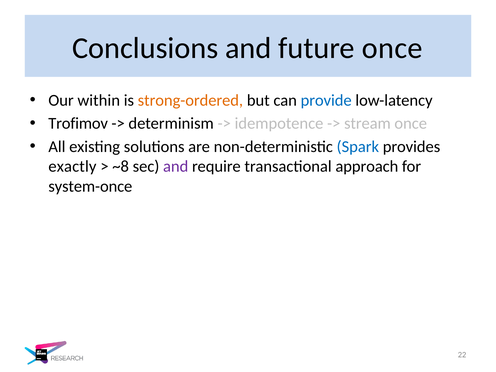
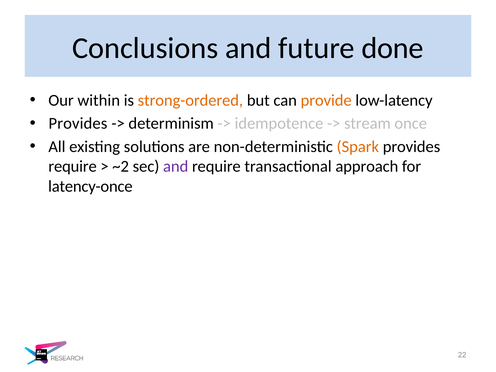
future once: once -> done
provide colour: blue -> orange
Trofimov at (78, 124): Trofimov -> Provides
Spark colour: blue -> orange
exactly at (72, 166): exactly -> require
~8: ~8 -> ~2
system-once: system-once -> latency-once
